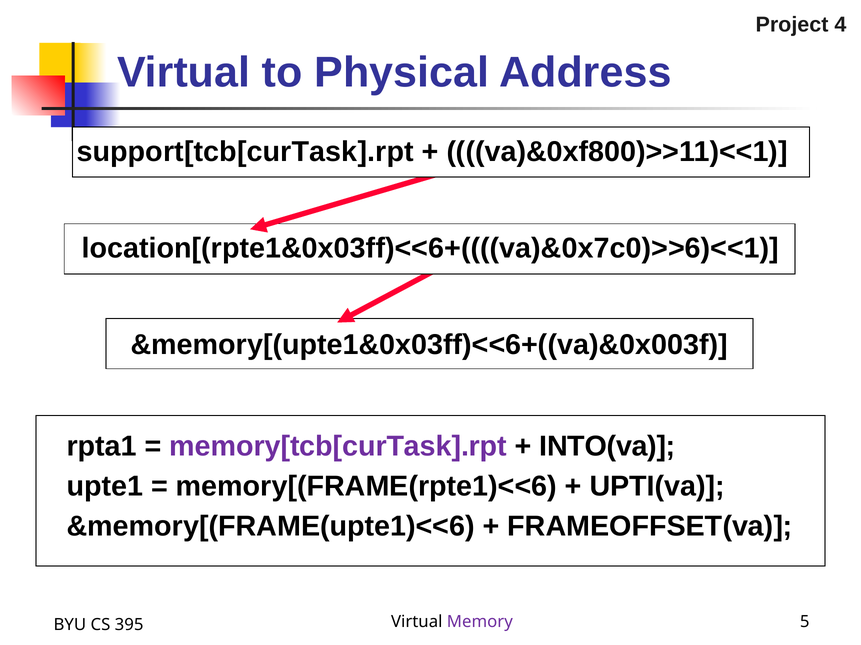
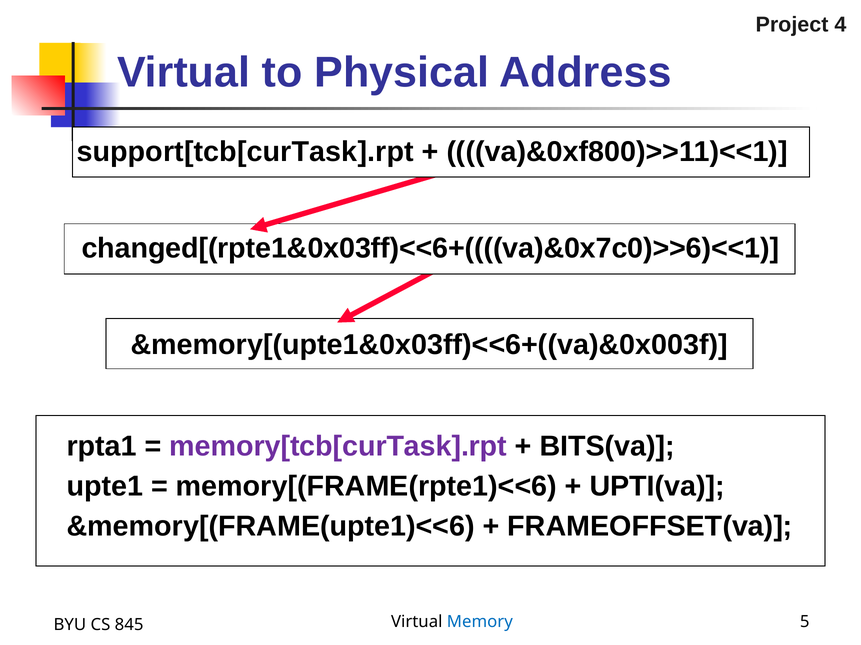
location[(rpte1&0x03ff)<<6+((((va)&0x7c0)>>6)<<1: location[(rpte1&0x03ff)<<6+((((va)&0x7c0)>>6)<<1 -> changed[(rpte1&0x03ff)<<6+((((va)&0x7c0)>>6)<<1
INTO(va: INTO(va -> BITS(va
Memory colour: purple -> blue
395: 395 -> 845
